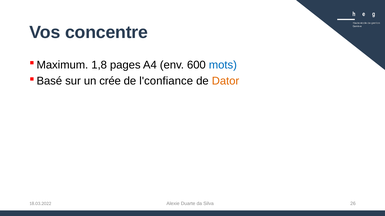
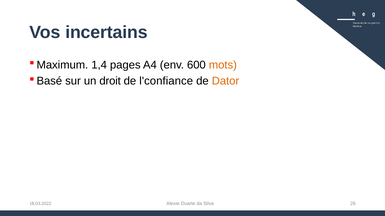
concentre: concentre -> incertains
1,8: 1,8 -> 1,4
mots colour: blue -> orange
crée: crée -> droit
